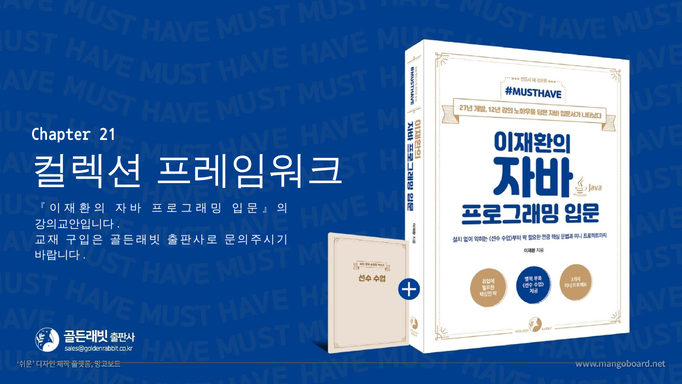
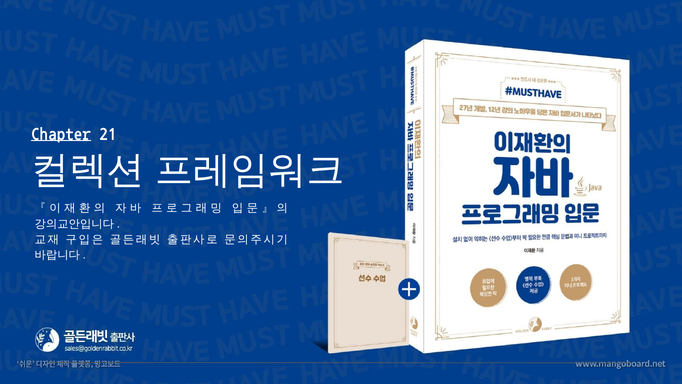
Chapter underline: none -> present
